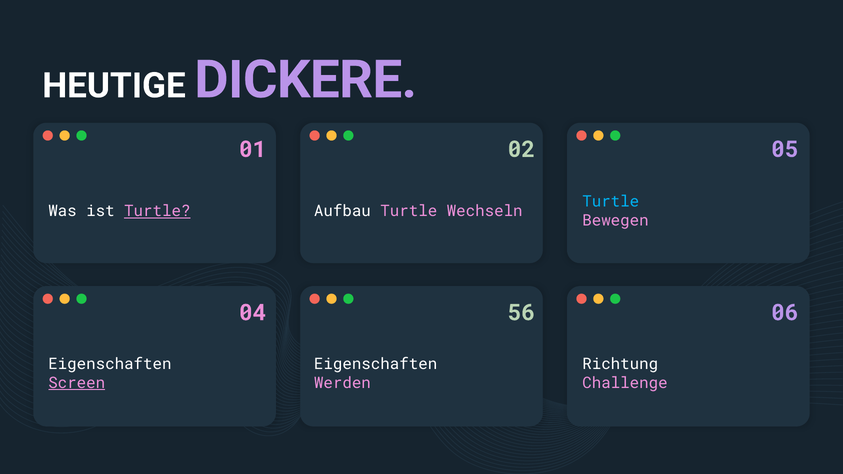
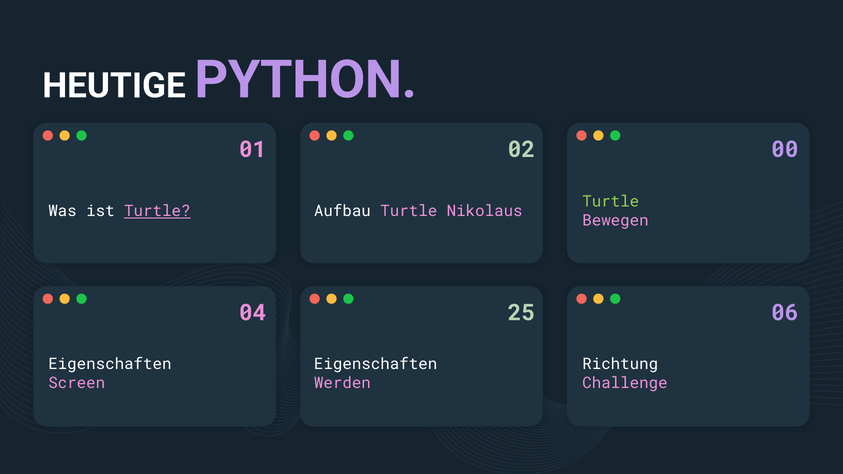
DICKERE: DICKERE -> PYTHON
05: 05 -> 00
Turtle at (611, 202) colour: light blue -> light green
Wechseln: Wechseln -> Nikolaus
56: 56 -> 25
Screen underline: present -> none
